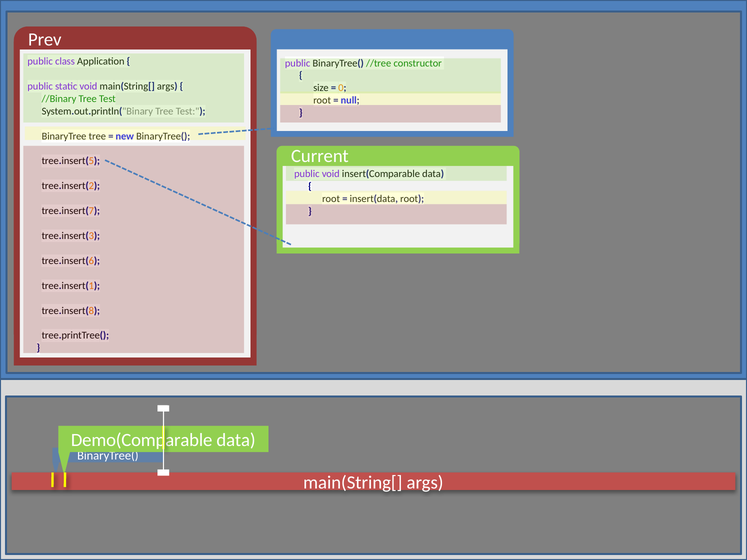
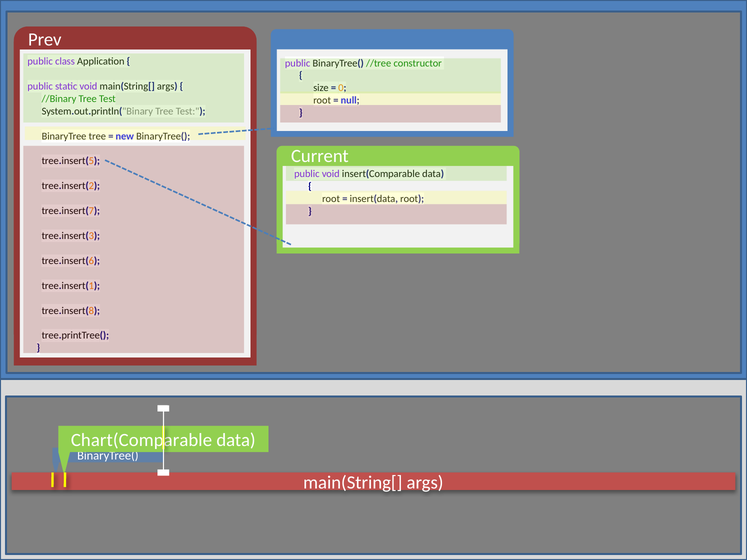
Demo(Comparable: Demo(Comparable -> Chart(Comparable
